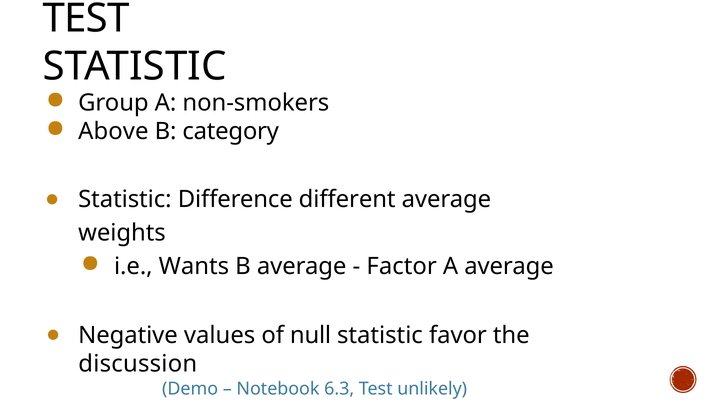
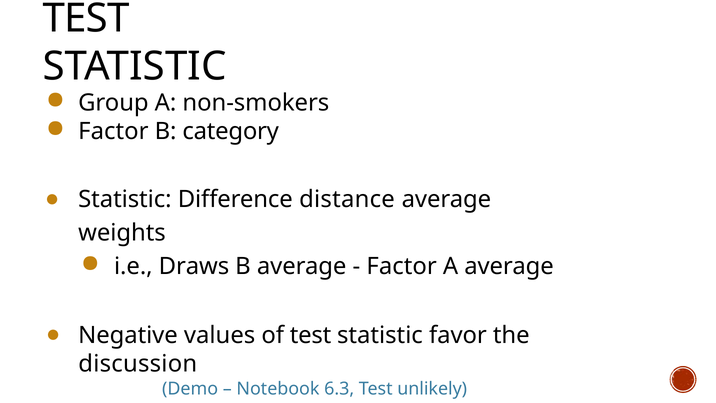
Above at (113, 131): Above -> Factor
different: different -> distance
Wants: Wants -> Draws
of null: null -> test
